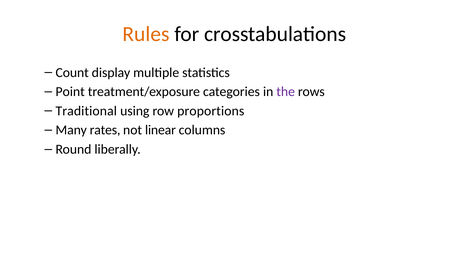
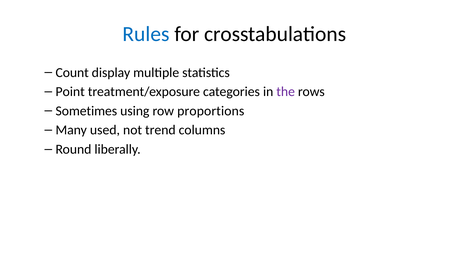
Rules colour: orange -> blue
Traditional: Traditional -> Sometimes
rates: rates -> used
linear: linear -> trend
